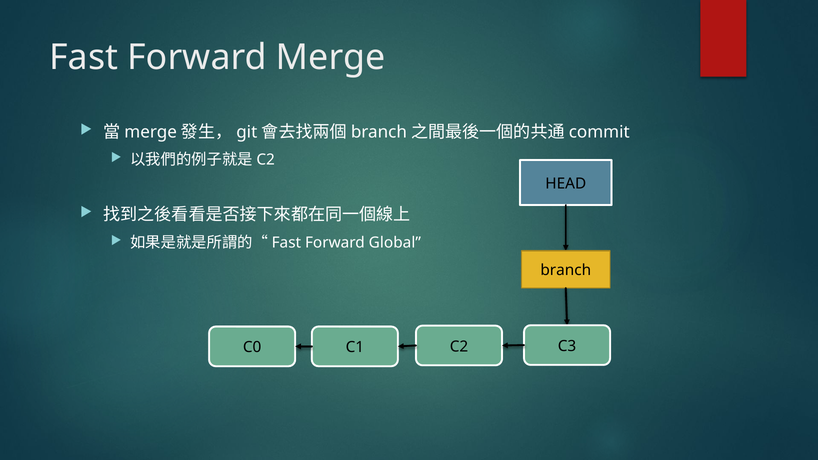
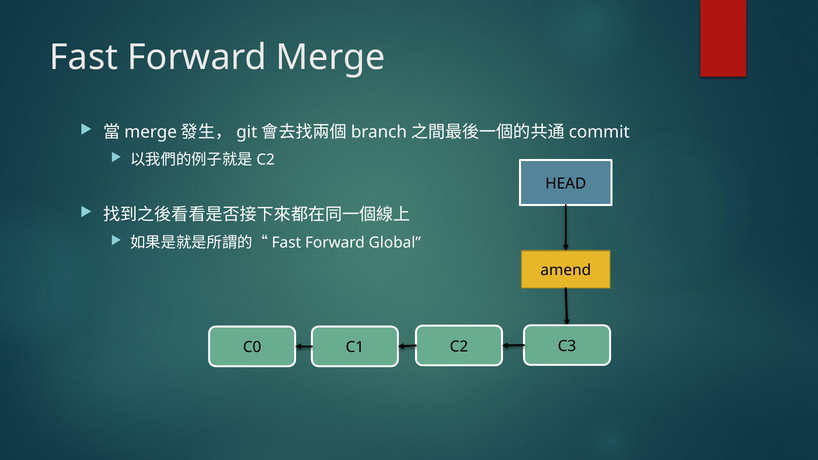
branch at (566, 271): branch -> amend
